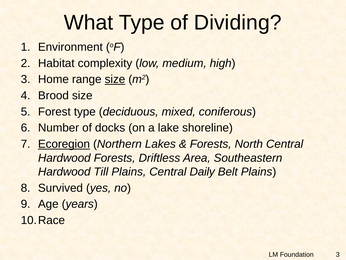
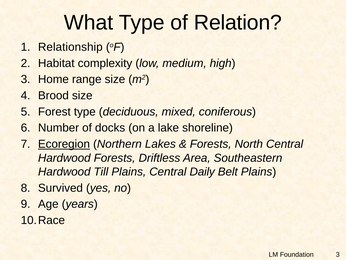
Dividing: Dividing -> Relation
Environment: Environment -> Relationship
size at (115, 79) underline: present -> none
